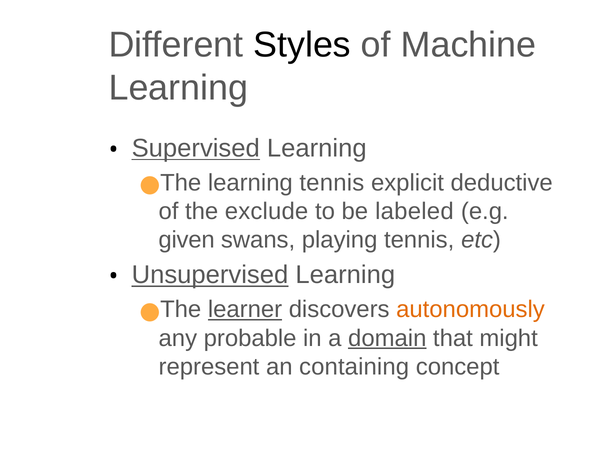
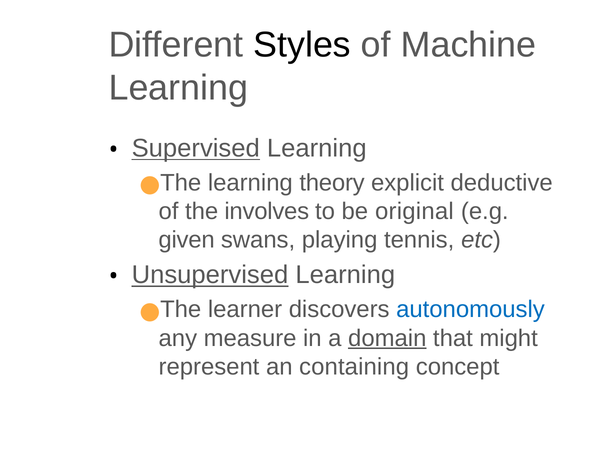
learning tennis: tennis -> theory
exclude: exclude -> involves
labeled: labeled -> original
learner underline: present -> none
autonomously colour: orange -> blue
probable: probable -> measure
